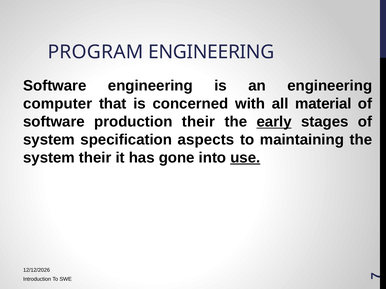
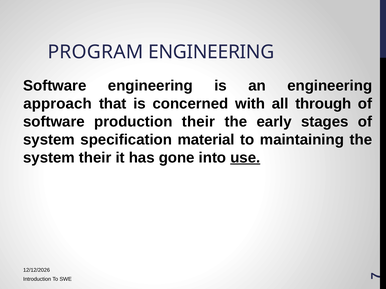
computer: computer -> approach
material: material -> through
early underline: present -> none
aspects: aspects -> material
